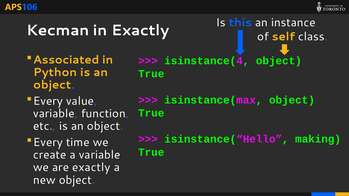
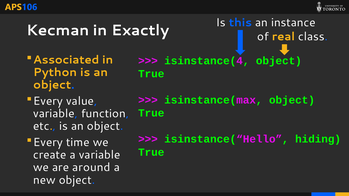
self: self -> real
making: making -> hiding
are exactly: exactly -> around
